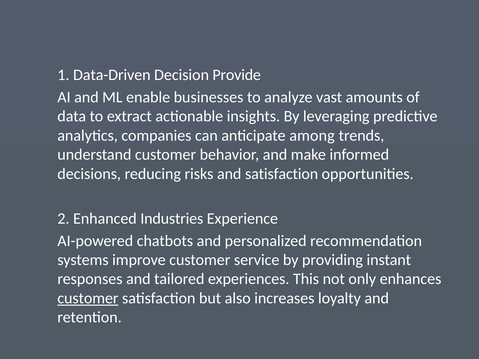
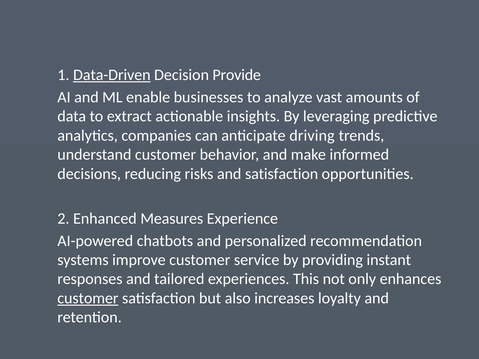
Data-Driven underline: none -> present
among: among -> driving
Industries: Industries -> Measures
